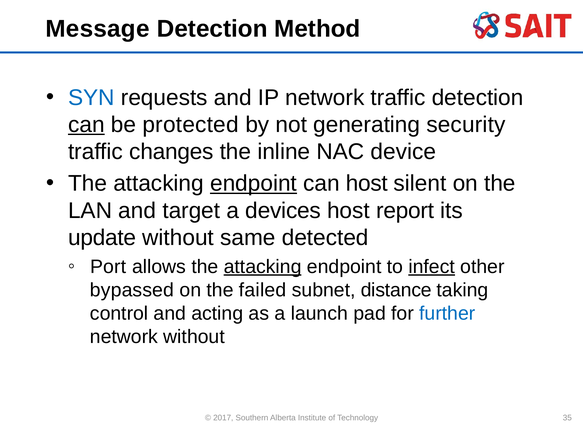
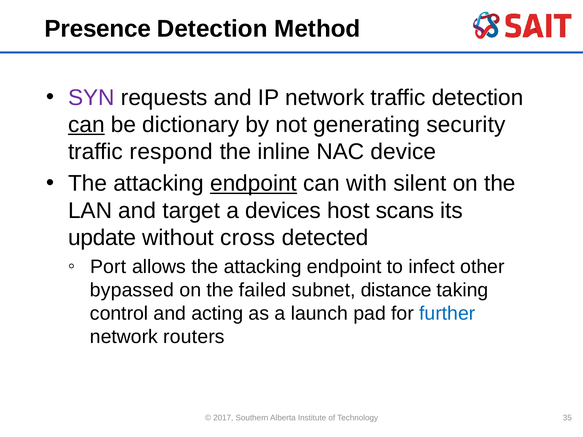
Message: Message -> Presence
SYN colour: blue -> purple
protected: protected -> dictionary
changes: changes -> respond
can host: host -> with
report: report -> scans
same: same -> cross
attacking at (263, 267) underline: present -> none
infect underline: present -> none
network without: without -> routers
